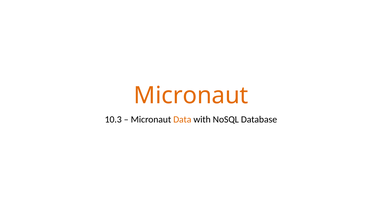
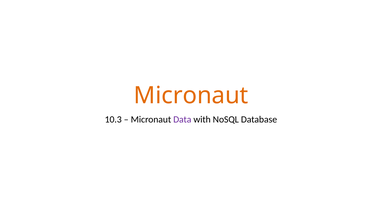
Data colour: orange -> purple
